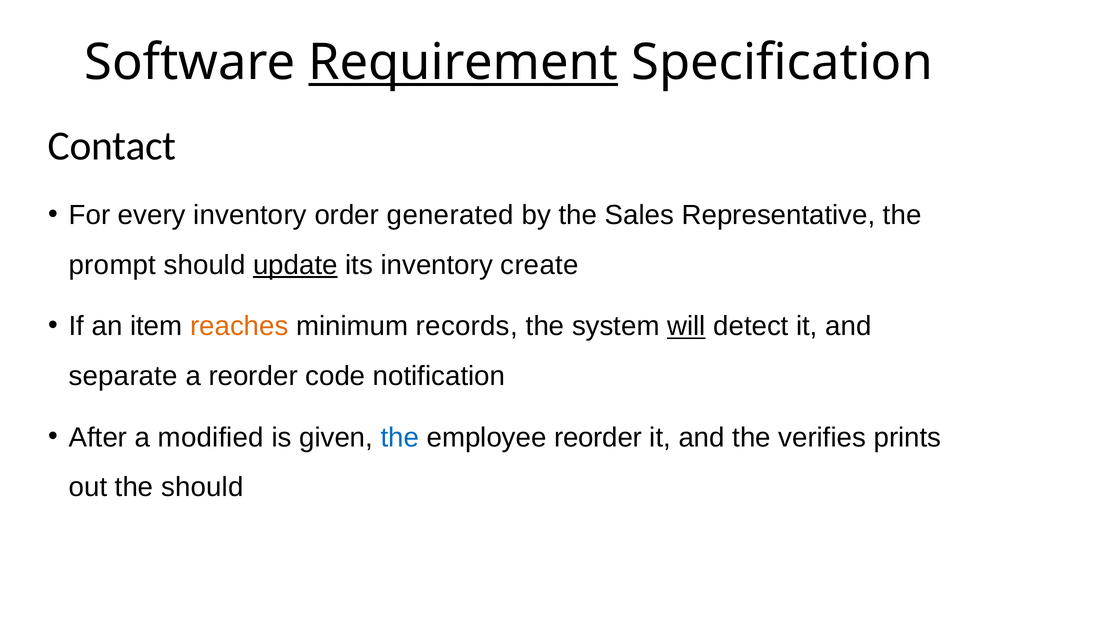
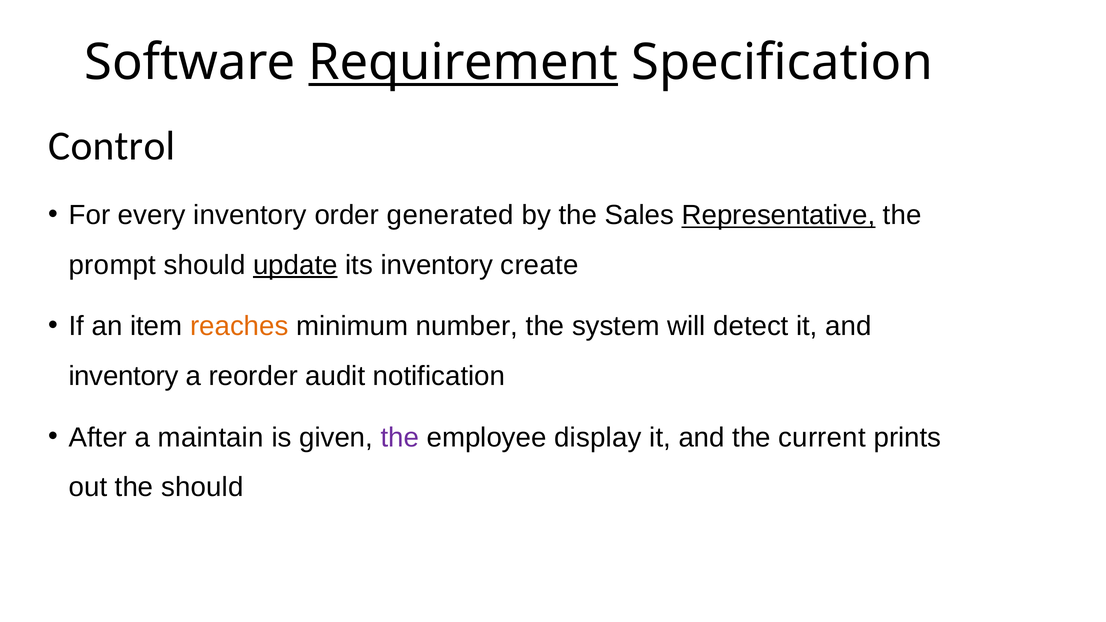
Contact: Contact -> Control
Representative underline: none -> present
records: records -> number
will underline: present -> none
separate at (123, 376): separate -> inventory
code: code -> audit
modified: modified -> maintain
the at (400, 437) colour: blue -> purple
employee reorder: reorder -> display
verifies: verifies -> current
